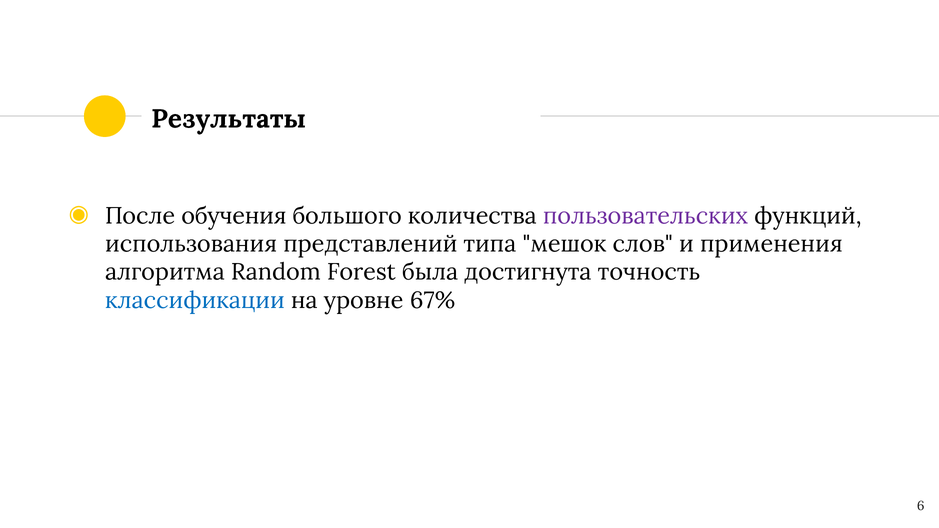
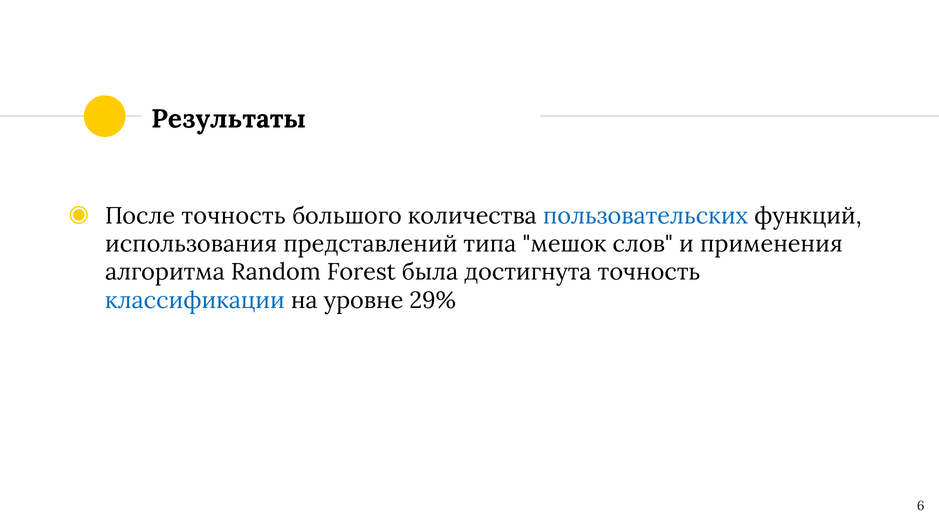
После обучения: обучения -> точность
пользовательских colour: purple -> blue
67%: 67% -> 29%
